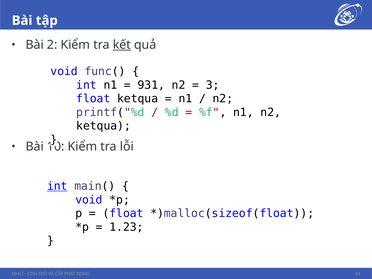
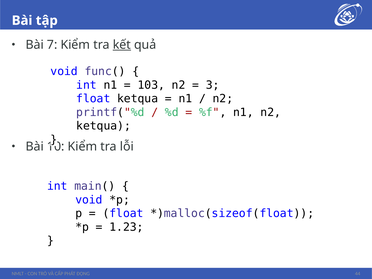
2: 2 -> 7
931: 931 -> 103
int at (57, 186) underline: present -> none
